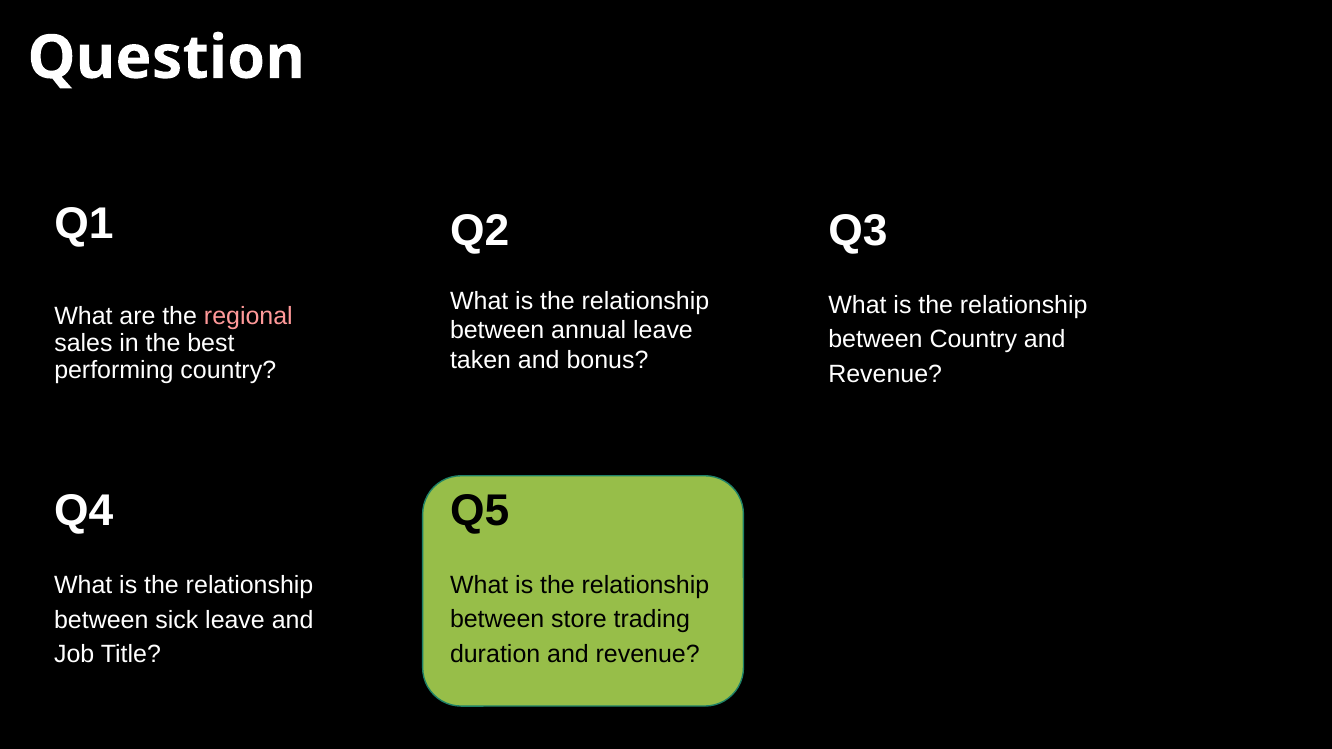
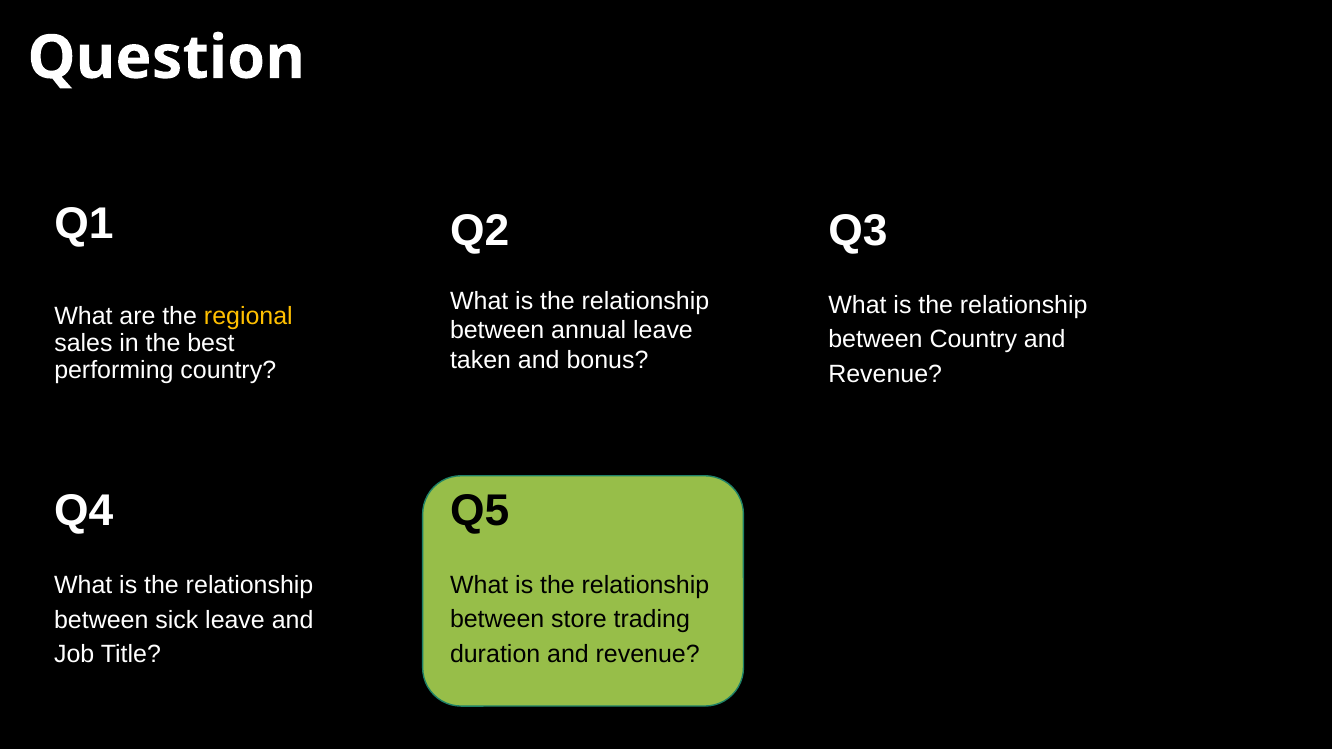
regional colour: pink -> yellow
